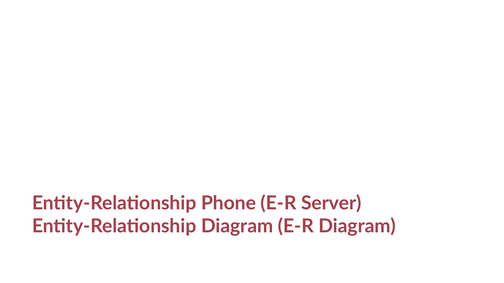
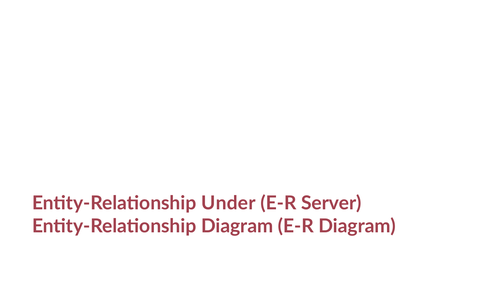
Phone: Phone -> Under
